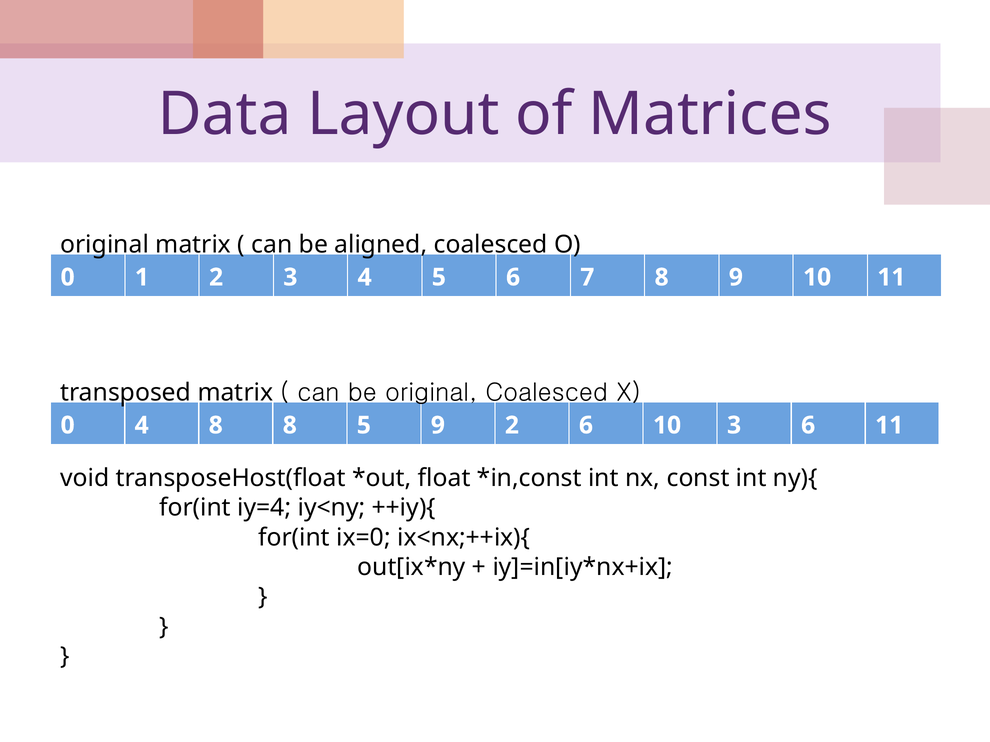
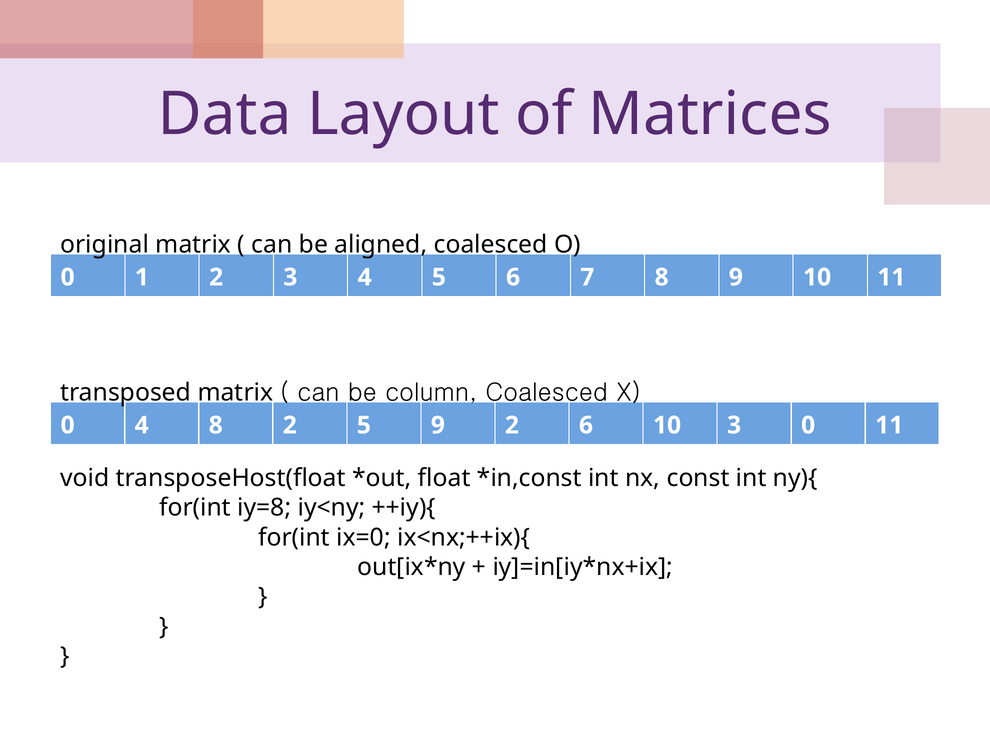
be original: original -> column
8 8: 8 -> 2
3 6: 6 -> 0
iy=4: iy=4 -> iy=8
